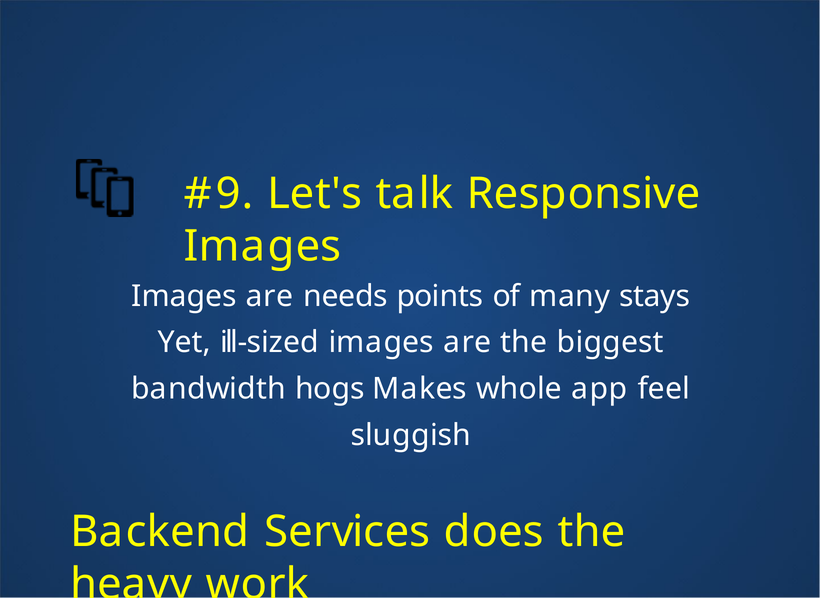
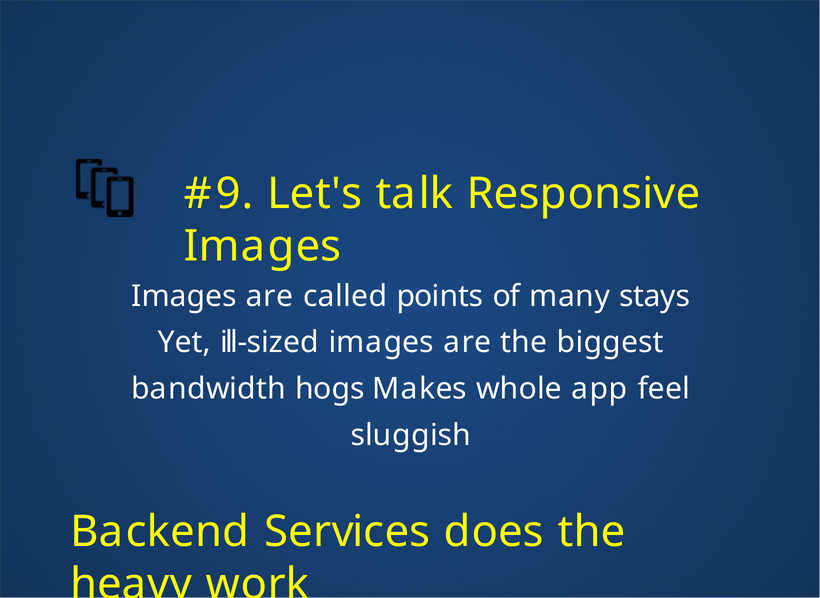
needs: needs -> called
